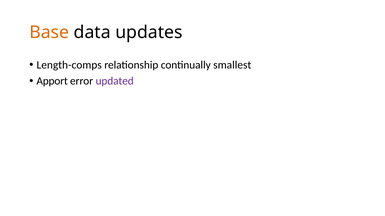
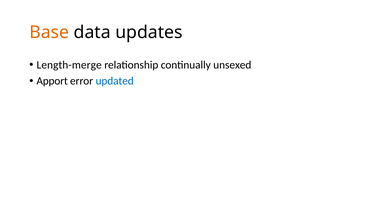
Length-comps: Length-comps -> Length-merge
smallest: smallest -> unsexed
updated colour: purple -> blue
